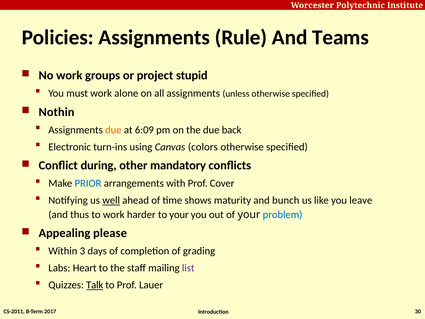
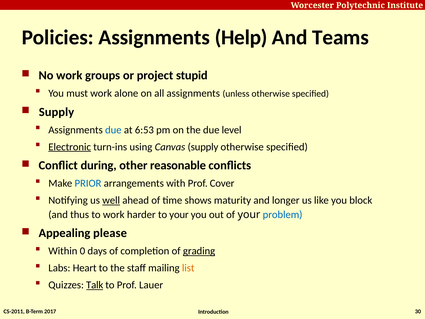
Rule: Rule -> Help
Nothin at (57, 112): Nothin -> Supply
due at (113, 130) colour: orange -> blue
6:09: 6:09 -> 6:53
back: back -> level
Electronic underline: none -> present
Canvas colors: colors -> supply
mandatory: mandatory -> reasonable
bunch: bunch -> longer
leave: leave -> block
3: 3 -> 0
grading underline: none -> present
list colour: purple -> orange
